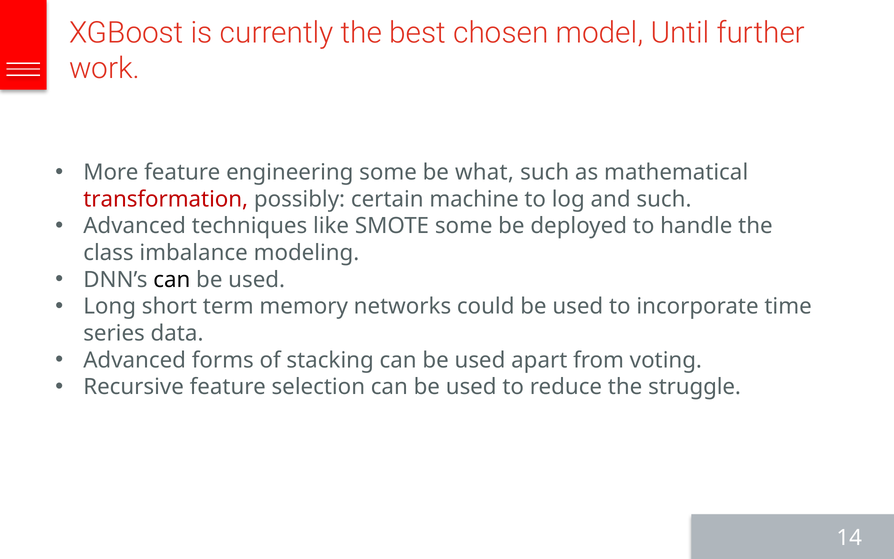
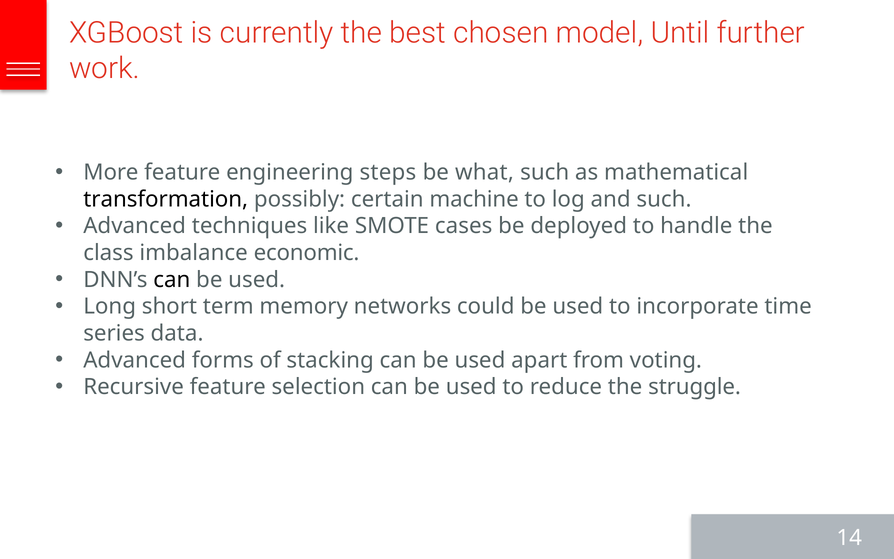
engineering some: some -> steps
transformation colour: red -> black
SMOTE some: some -> cases
modeling: modeling -> economic
